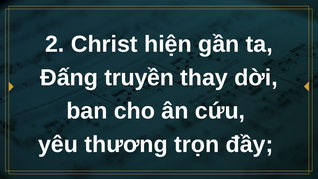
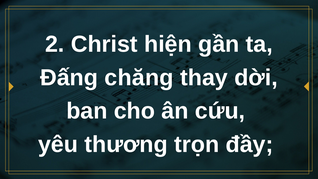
truyền: truyền -> chăng
